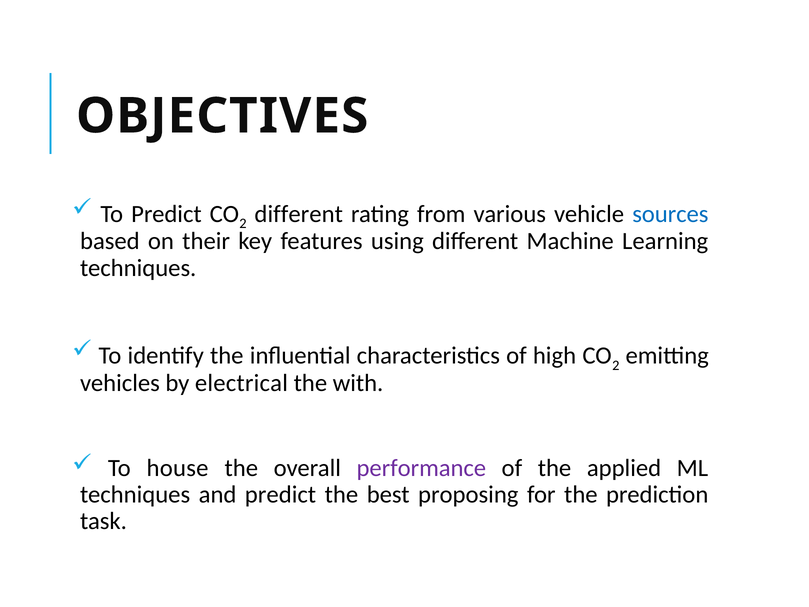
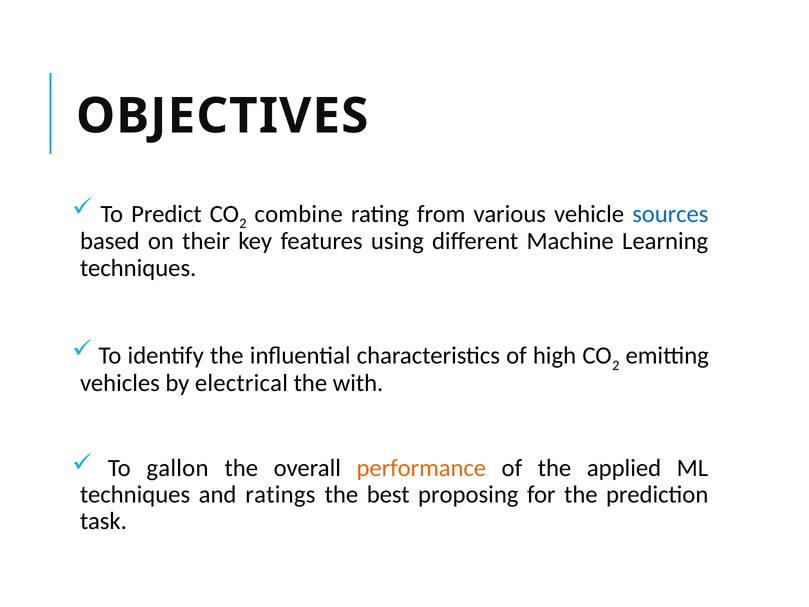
different at (299, 214): different -> combine
house: house -> gallon
performance colour: purple -> orange
and predict: predict -> ratings
